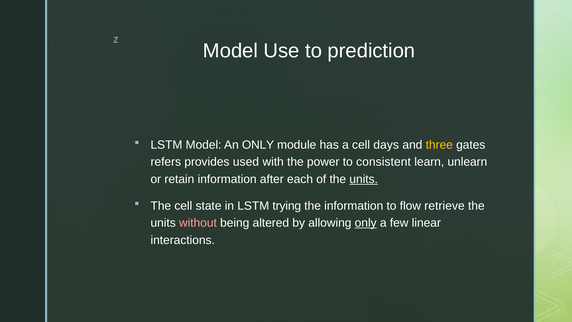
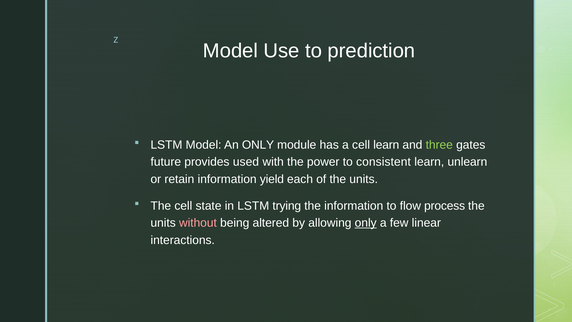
cell days: days -> learn
three colour: yellow -> light green
refers: refers -> future
after: after -> yield
units at (364, 179) underline: present -> none
retrieve: retrieve -> process
